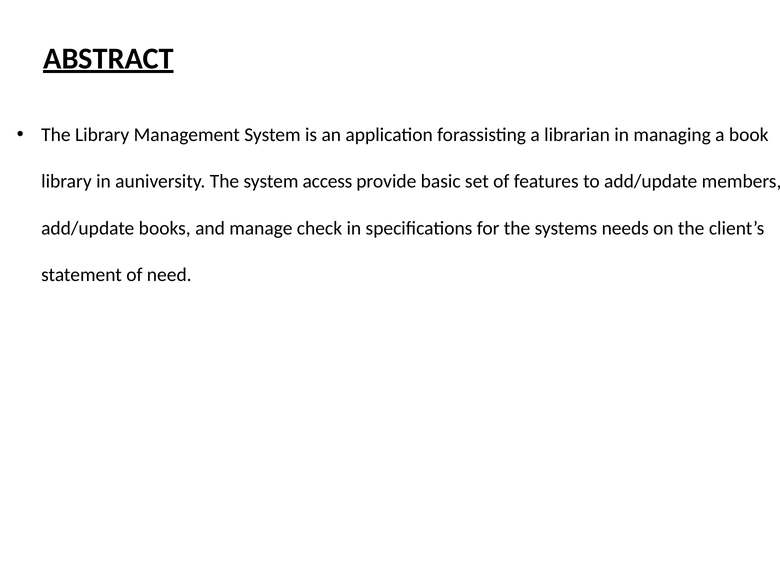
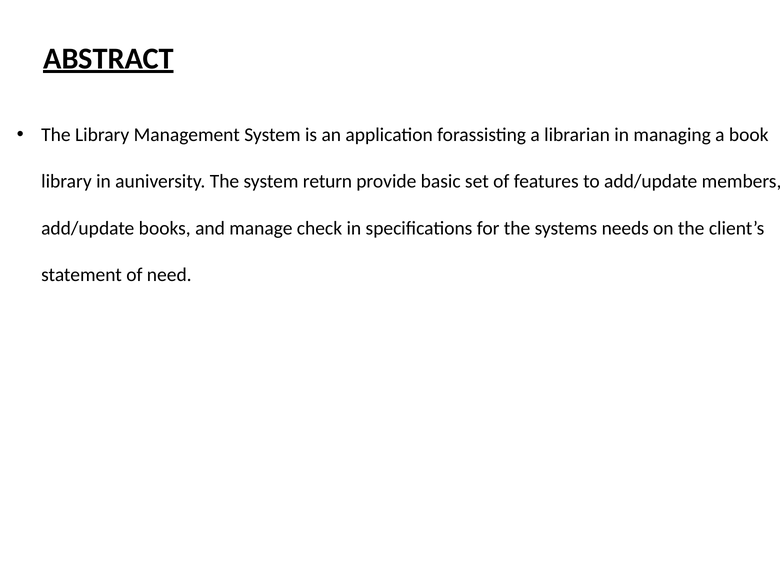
access: access -> return
